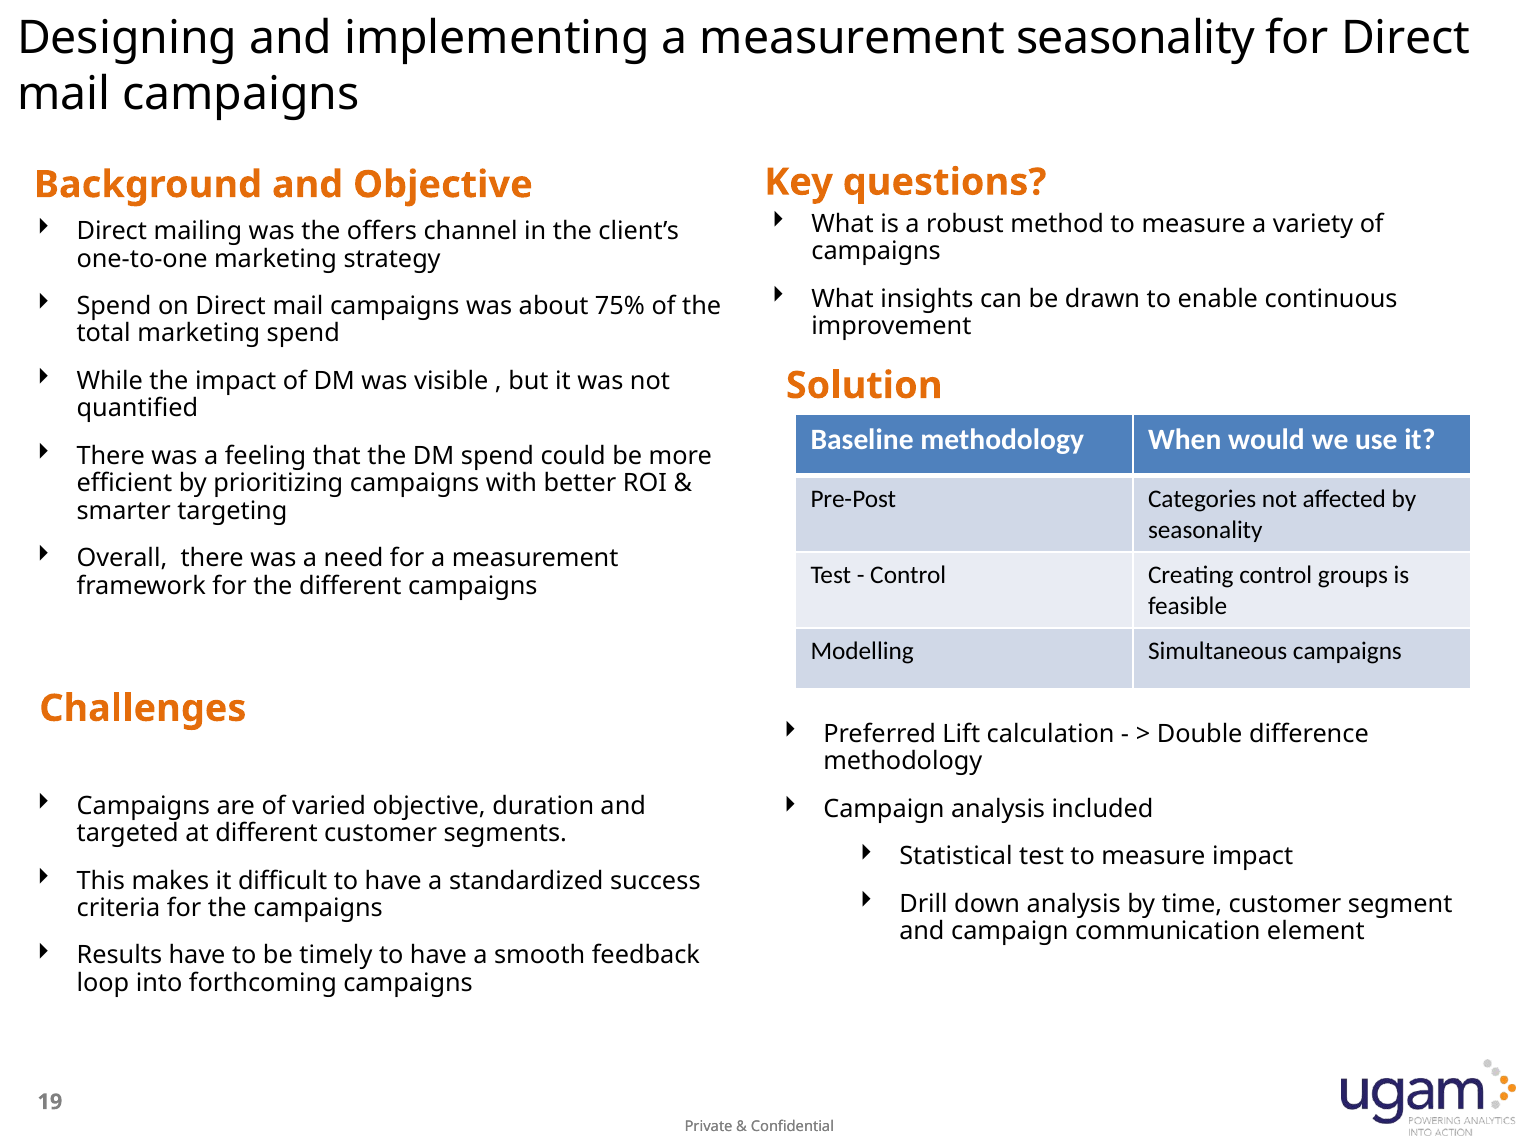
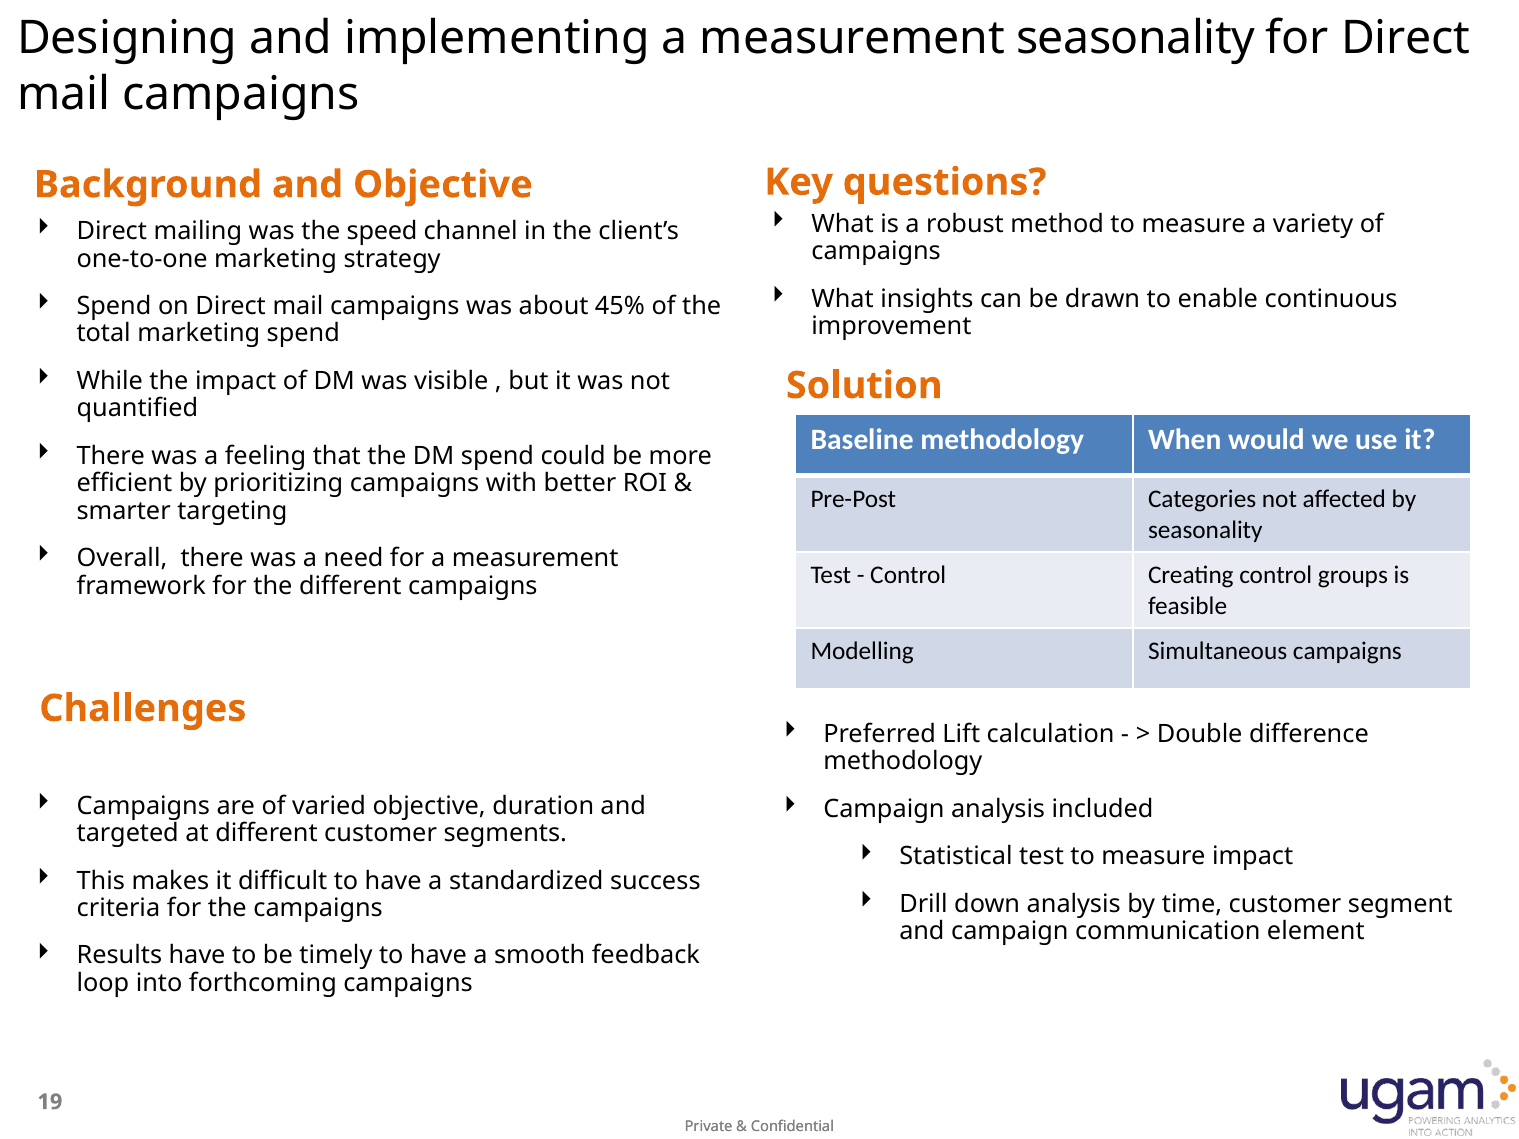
offers: offers -> speed
75%: 75% -> 45%
